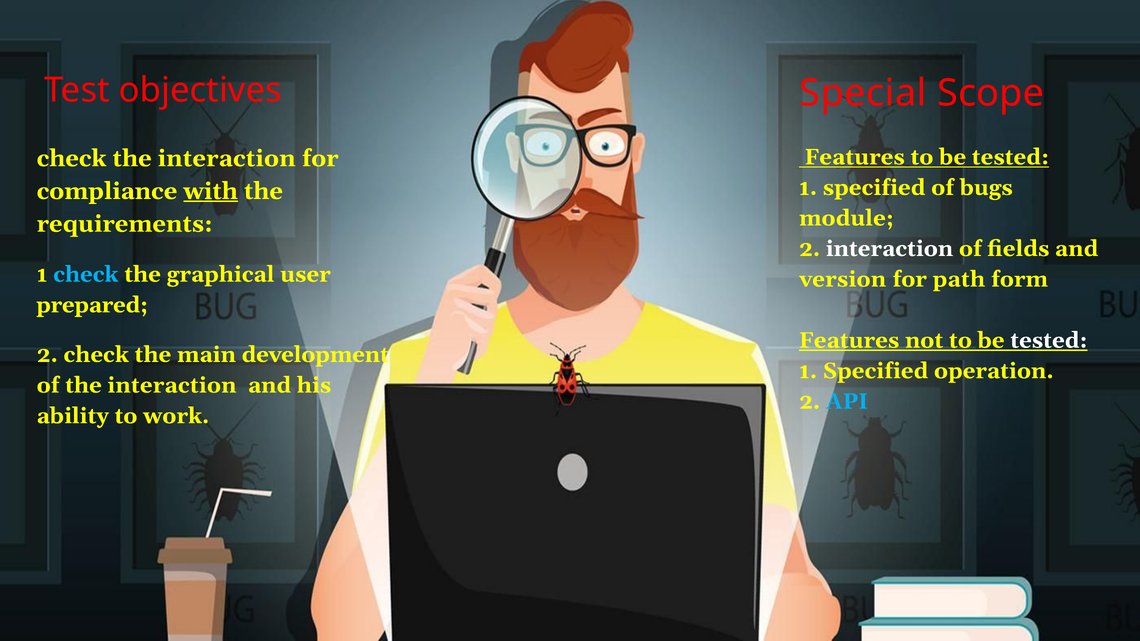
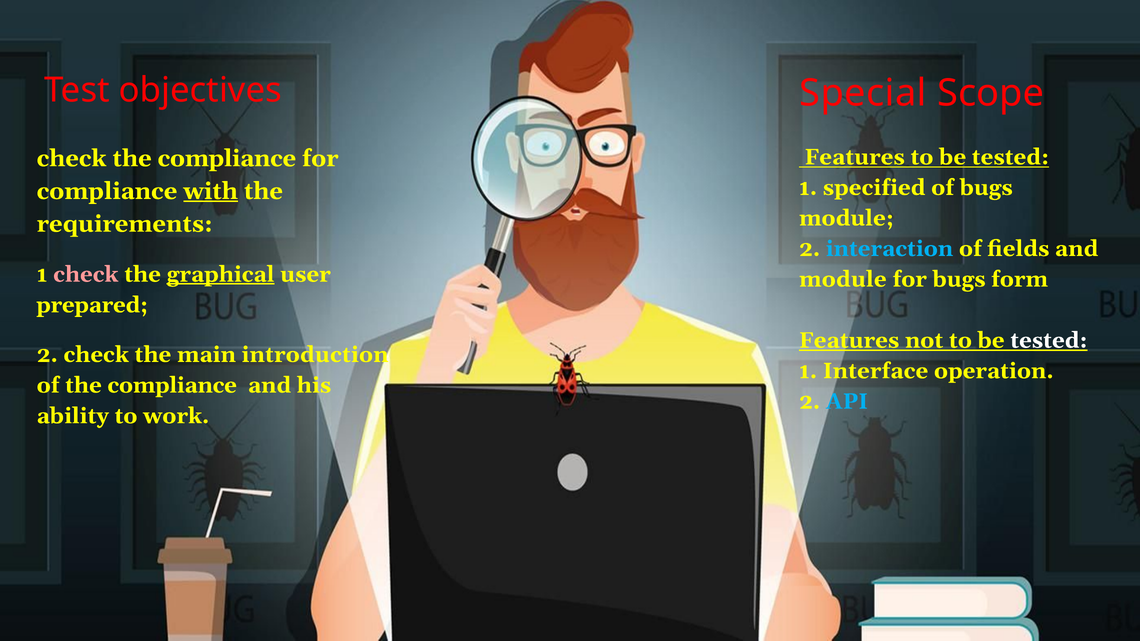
check the interaction: interaction -> compliance
interaction at (889, 249) colour: white -> light blue
check at (86, 274) colour: light blue -> pink
graphical underline: none -> present
version at (843, 279): version -> module
for path: path -> bugs
development: development -> introduction
Specified at (876, 371): Specified -> Interface
of the interaction: interaction -> compliance
